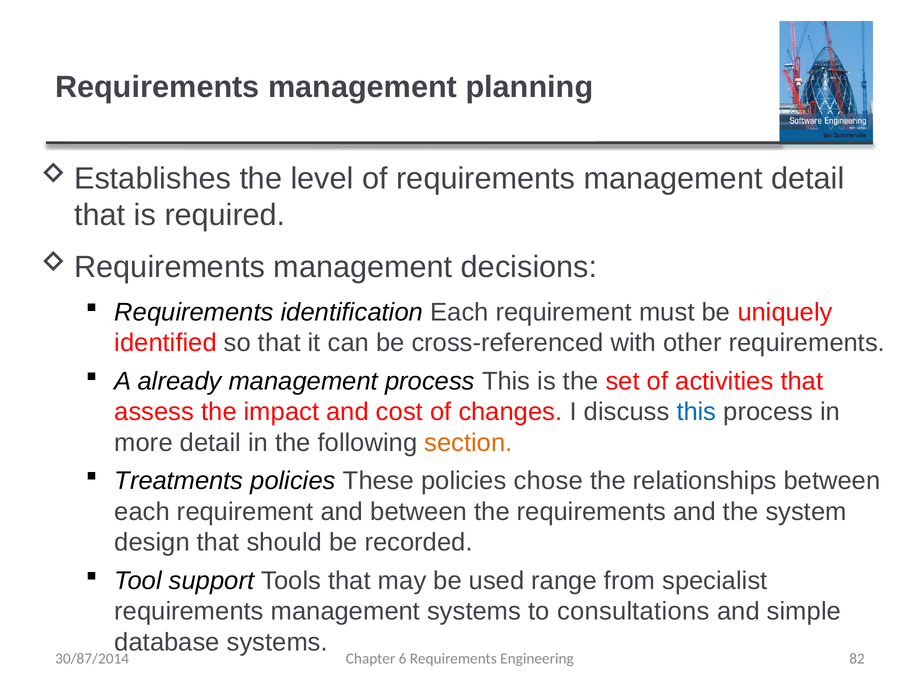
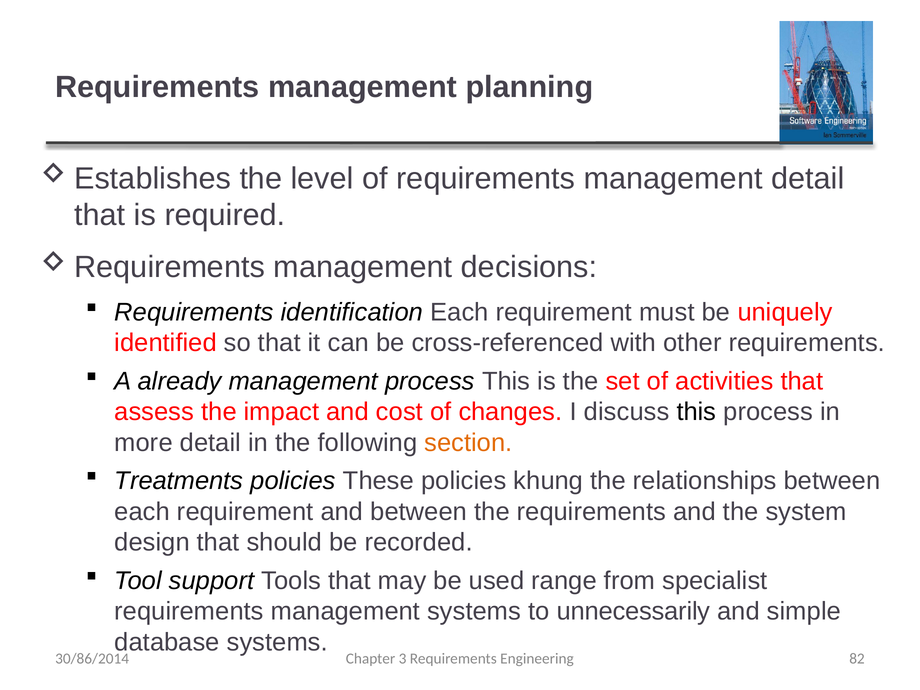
this at (696, 412) colour: blue -> black
chose: chose -> khung
consultations: consultations -> unnecessarily
30/87/2014: 30/87/2014 -> 30/86/2014
6: 6 -> 3
